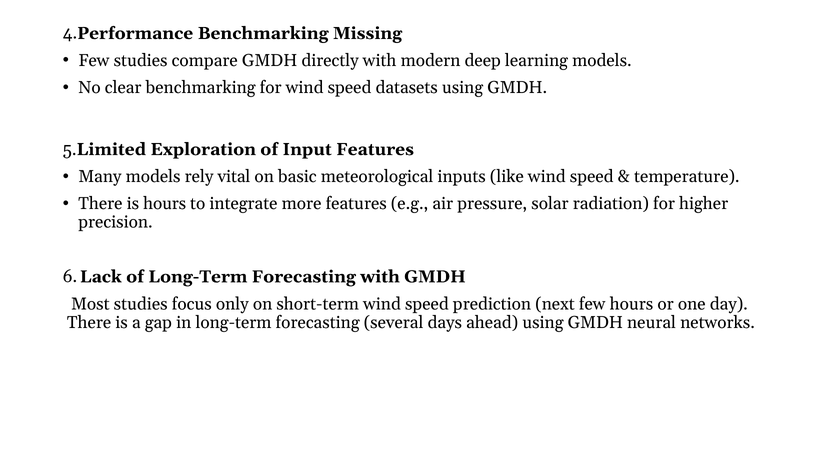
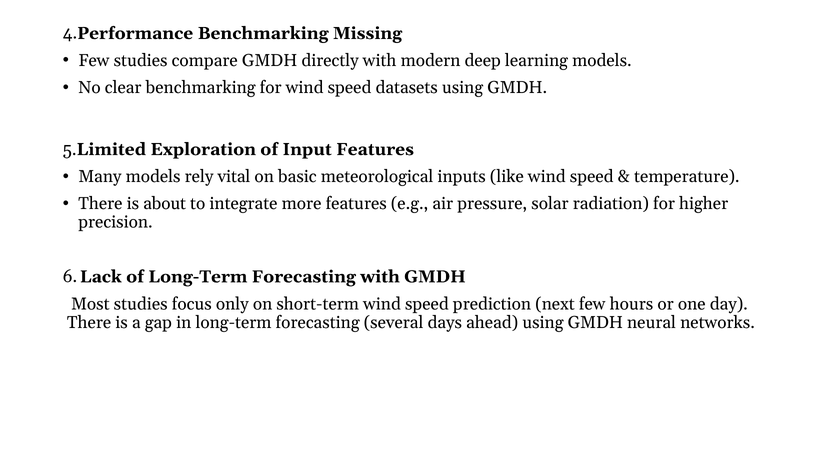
is hours: hours -> about
